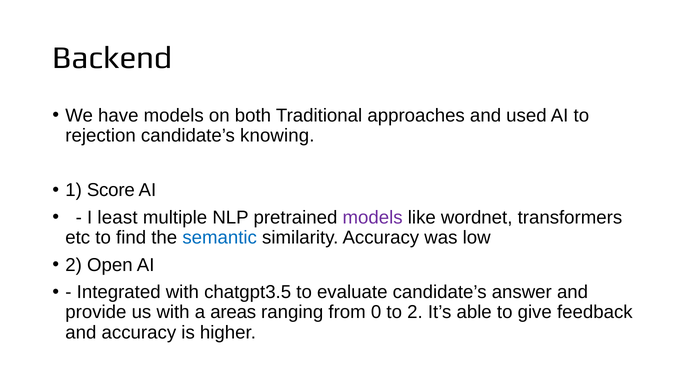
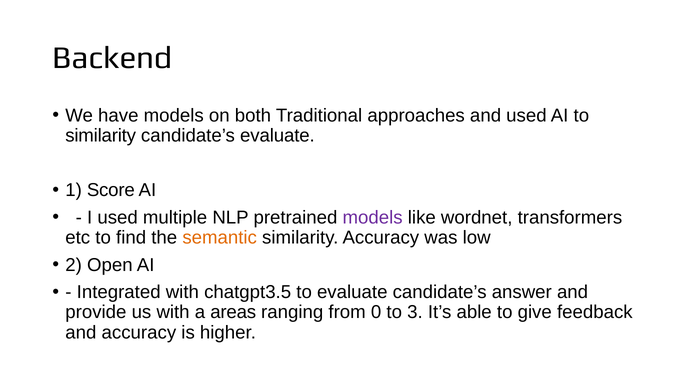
rejection at (101, 136): rejection -> similarity
candidate’s knowing: knowing -> evaluate
I least: least -> used
semantic colour: blue -> orange
to 2: 2 -> 3
